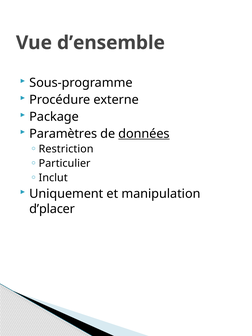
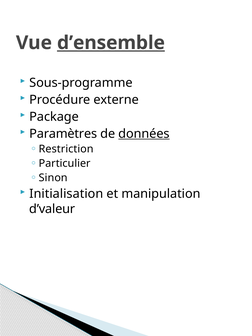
d’ensemble underline: none -> present
Inclut: Inclut -> Sinon
Uniquement: Uniquement -> Initialisation
d’placer: d’placer -> d’valeur
